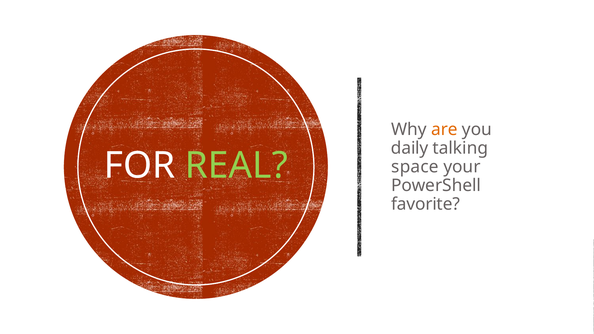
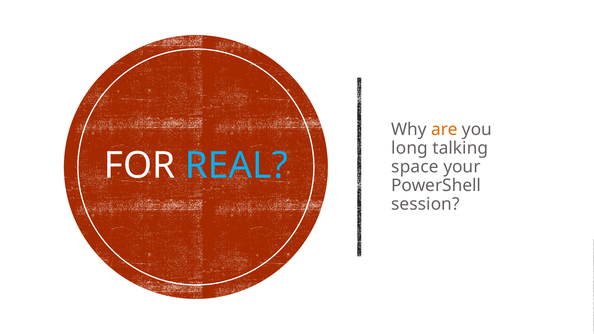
daily: daily -> long
REAL colour: light green -> light blue
favorite: favorite -> session
